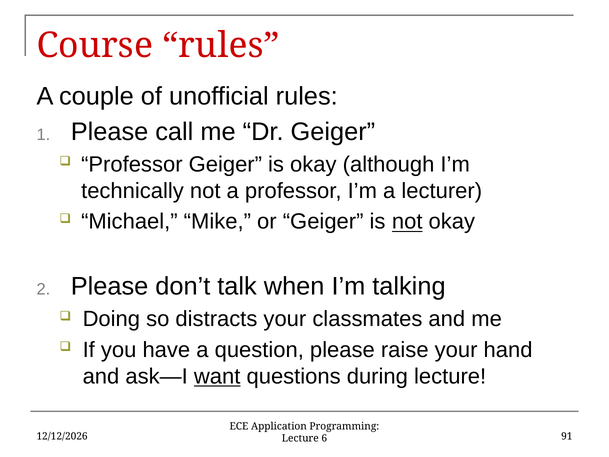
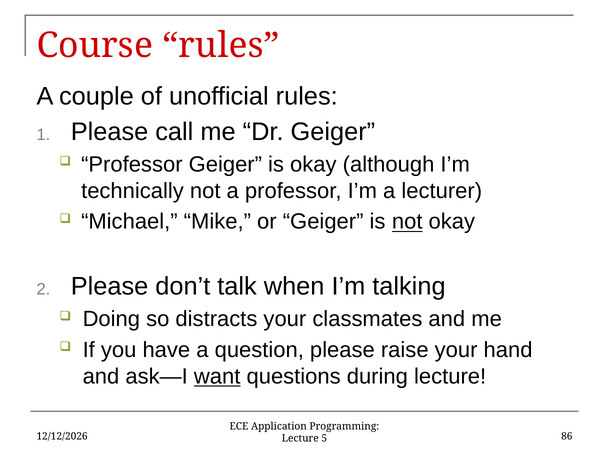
91: 91 -> 86
6: 6 -> 5
